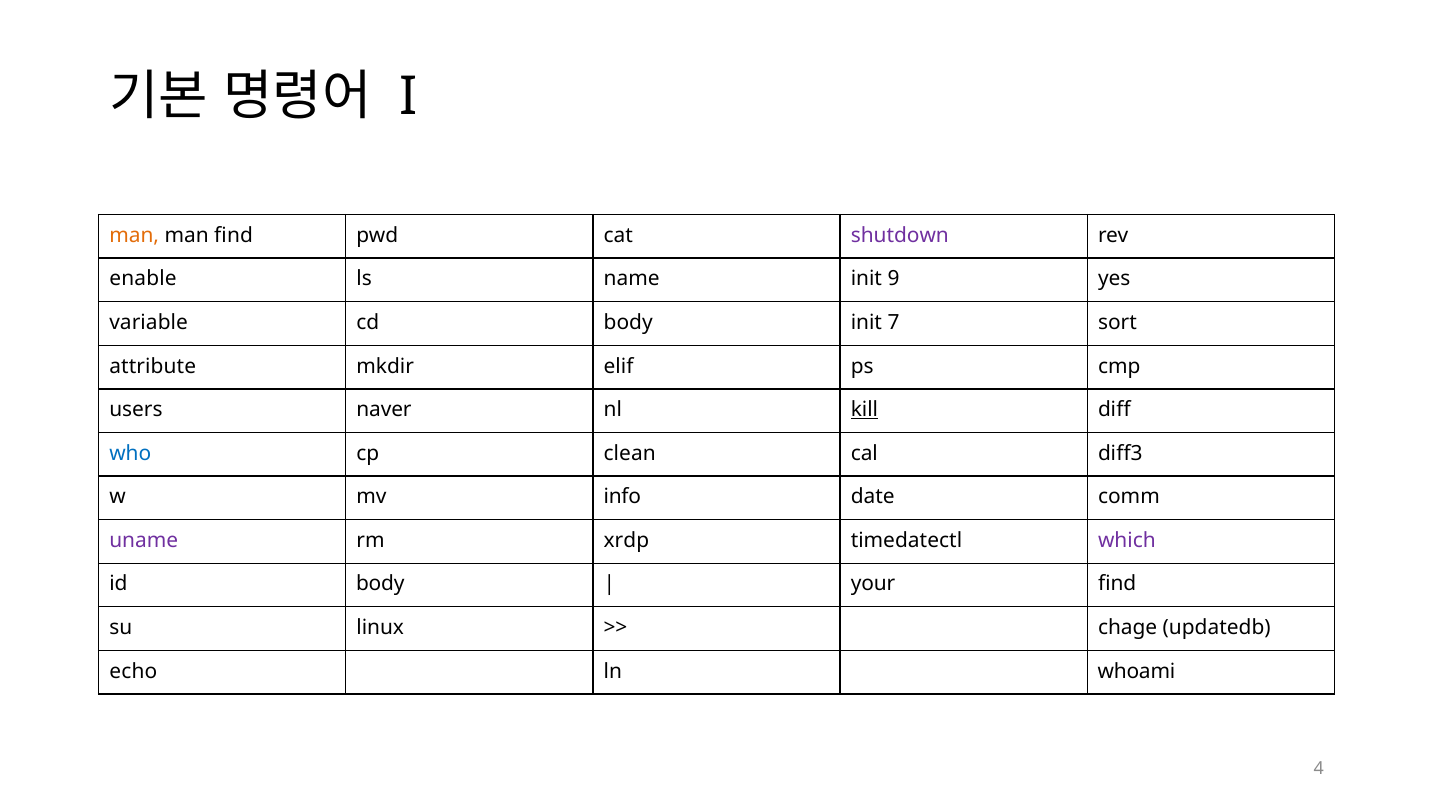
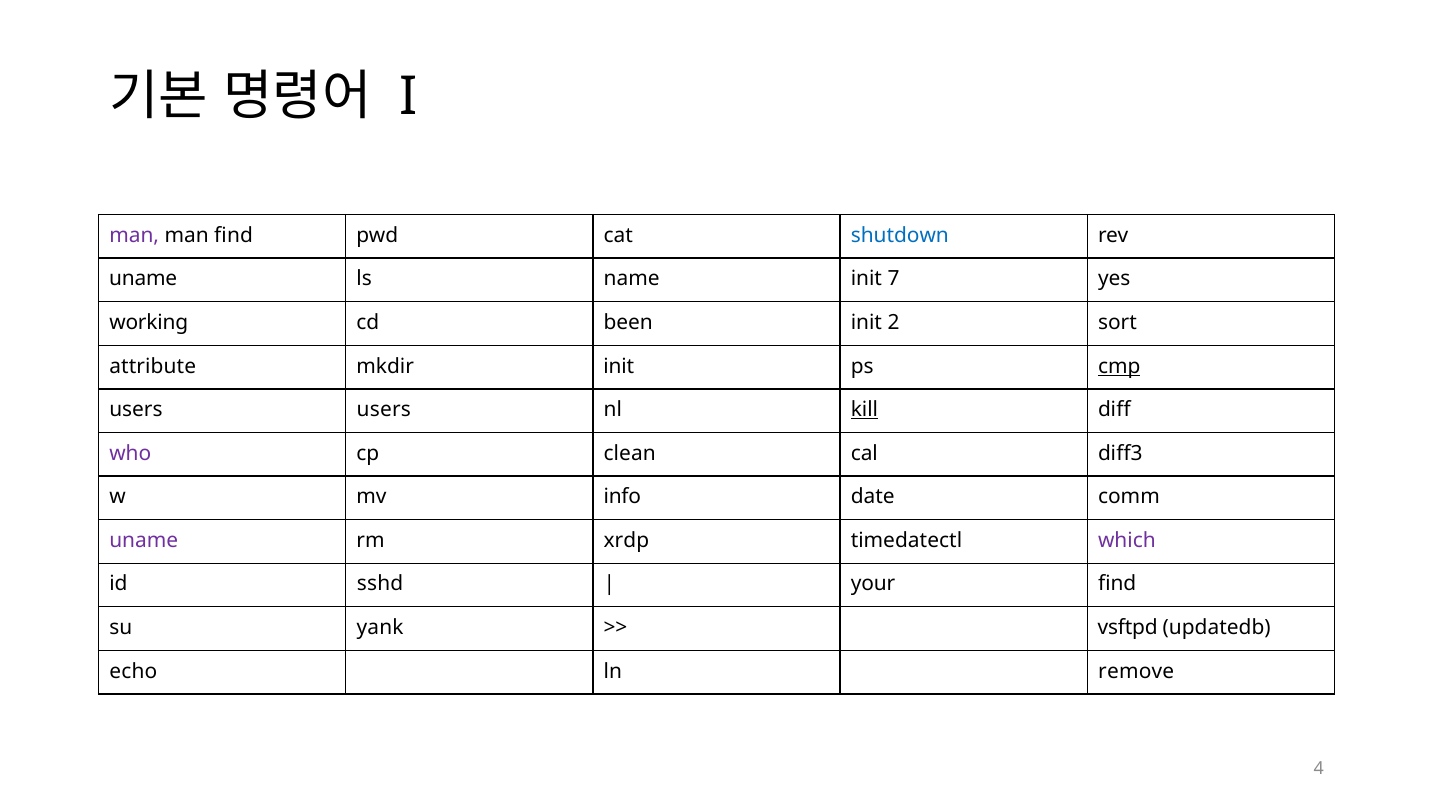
man at (134, 235) colour: orange -> purple
shutdown colour: purple -> blue
enable at (143, 279): enable -> uname
9: 9 -> 7
variable: variable -> working
cd body: body -> been
7: 7 -> 2
mkdir elif: elif -> init
cmp underline: none -> present
users naver: naver -> users
who colour: blue -> purple
id body: body -> sshd
linux: linux -> yank
chage: chage -> vsftpd
whoami: whoami -> remove
